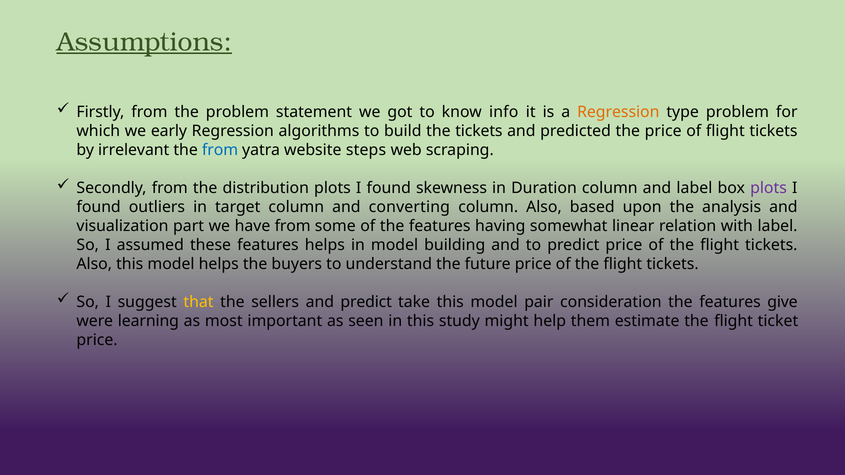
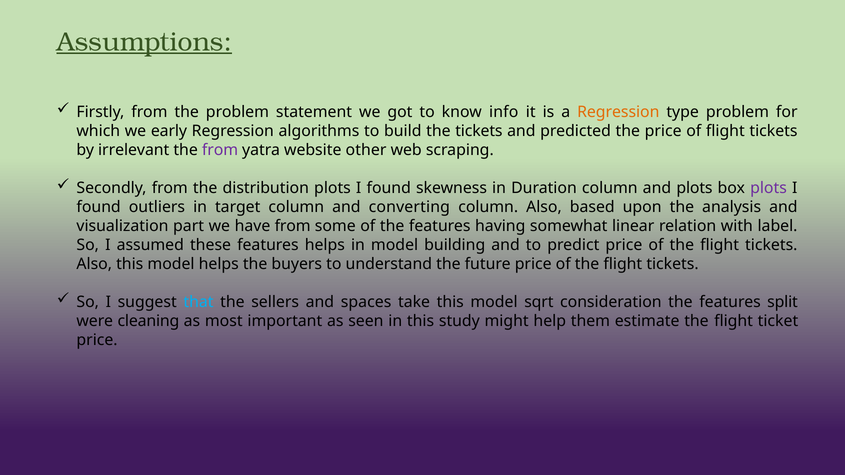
from at (220, 150) colour: blue -> purple
steps: steps -> other
and label: label -> plots
that colour: yellow -> light blue
and predict: predict -> spaces
pair: pair -> sqrt
give: give -> split
learning: learning -> cleaning
